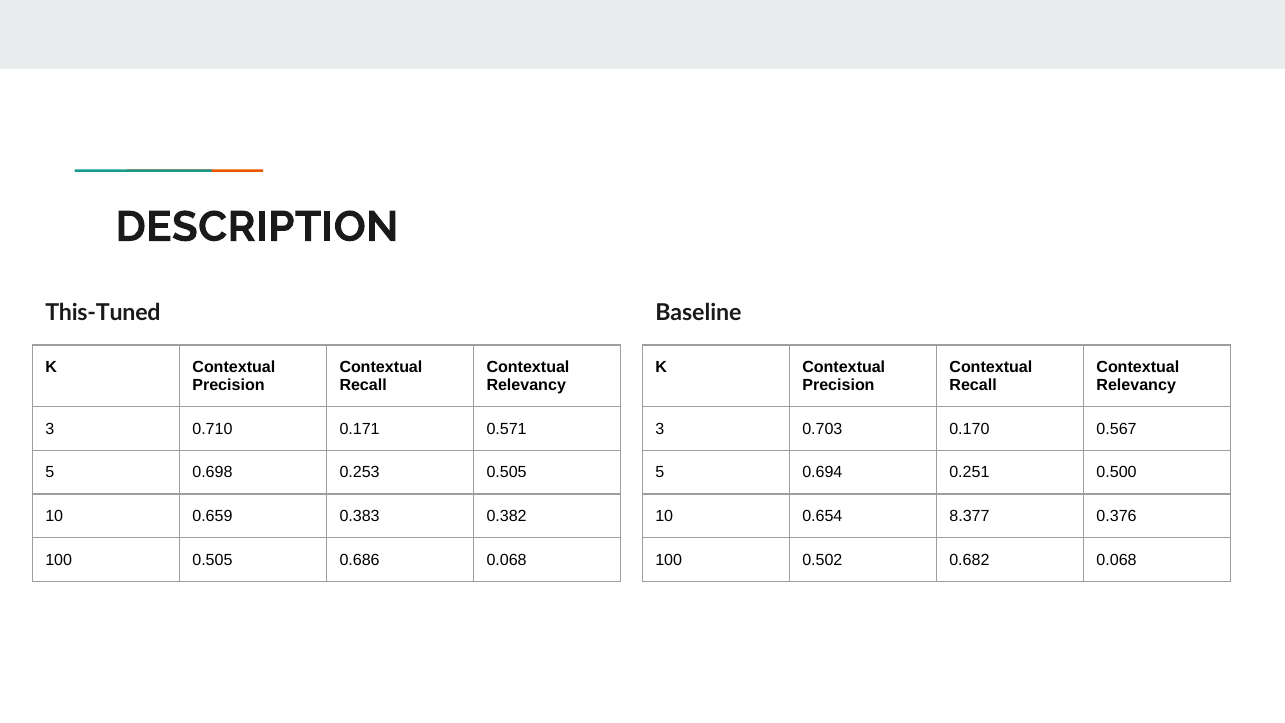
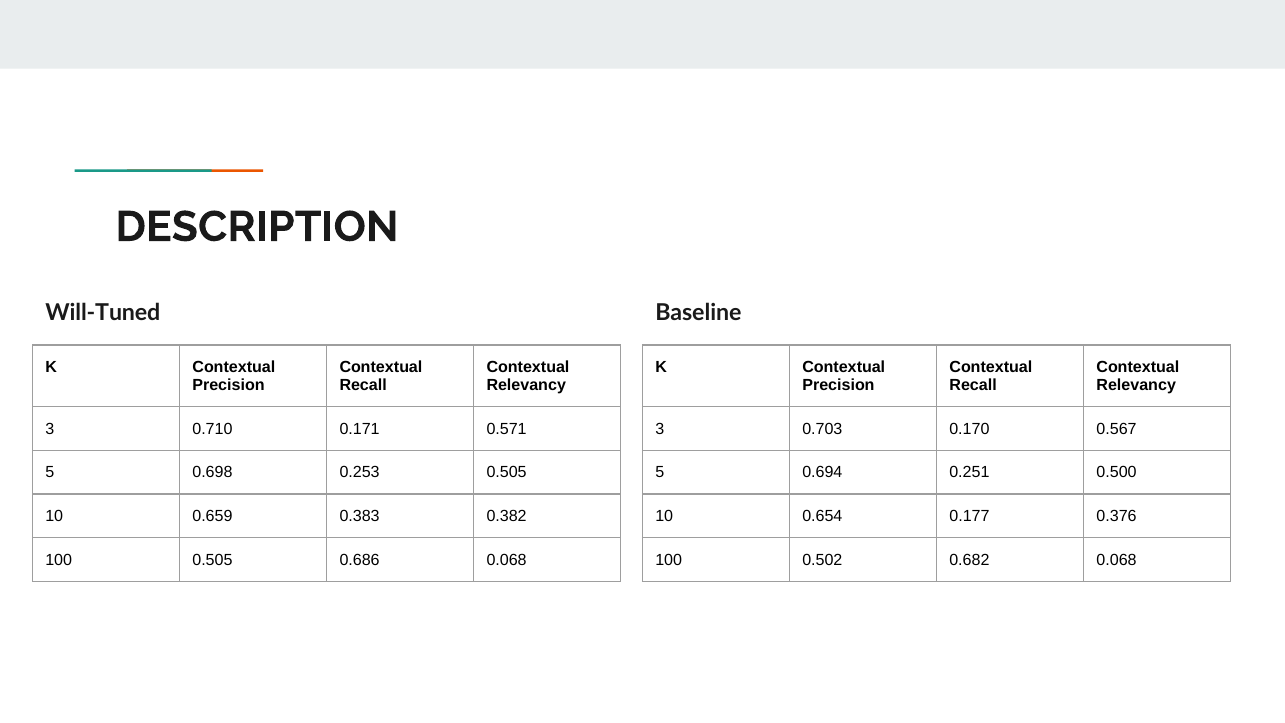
This-Tuned: This-Tuned -> Will-Tuned
8.377: 8.377 -> 0.177
